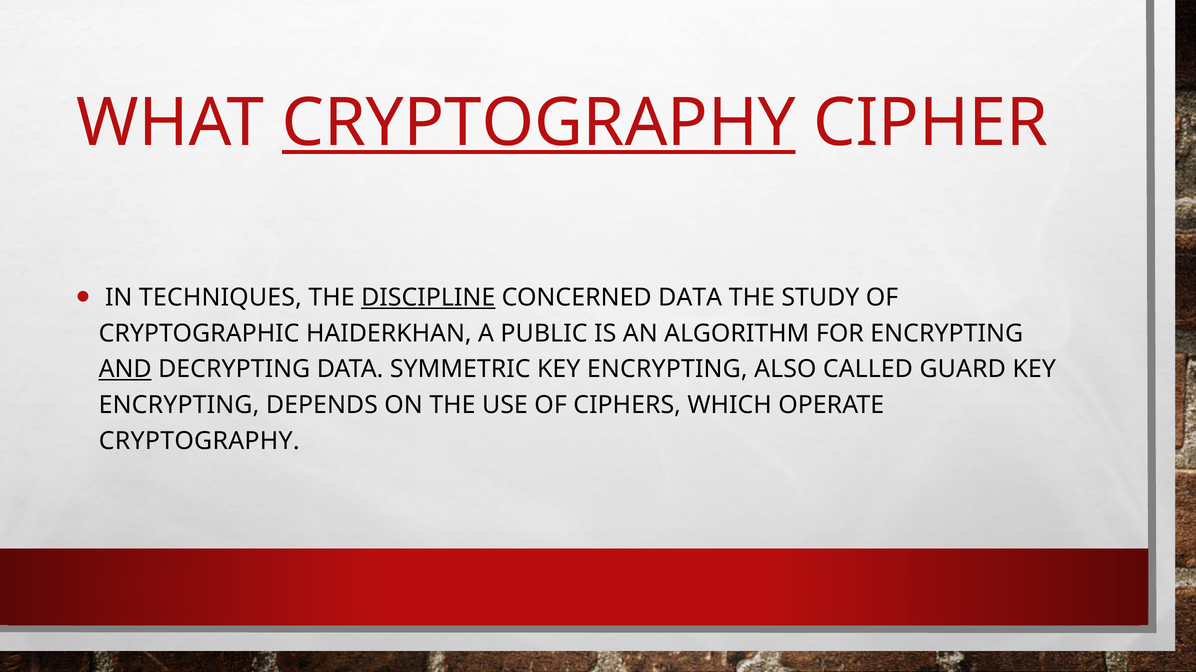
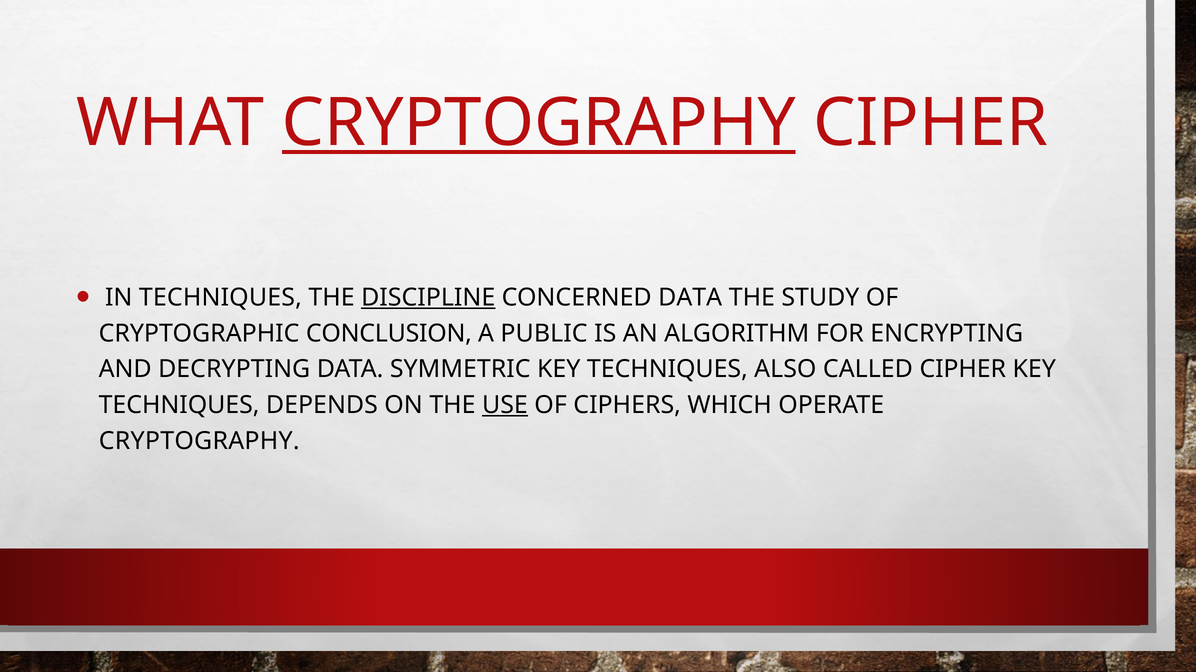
HAIDERKHAN: HAIDERKHAN -> CONCLUSION
AND underline: present -> none
SYMMETRIC KEY ENCRYPTING: ENCRYPTING -> TECHNIQUES
CALLED GUARD: GUARD -> CIPHER
ENCRYPTING at (179, 405): ENCRYPTING -> TECHNIQUES
USE underline: none -> present
